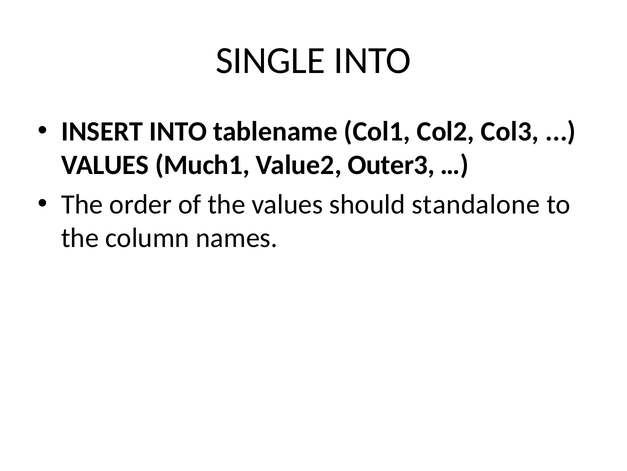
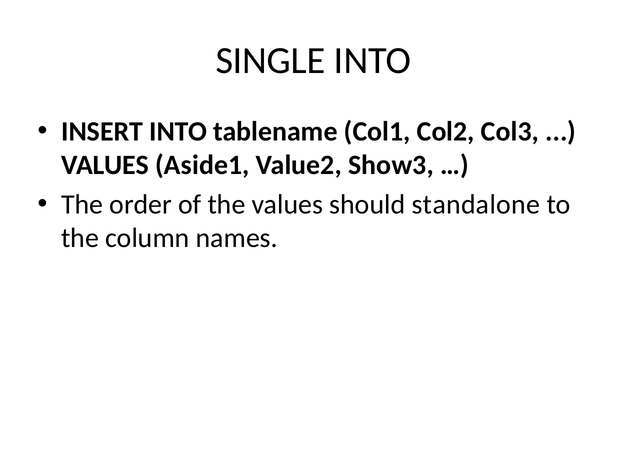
Much1: Much1 -> Aside1
Outer3: Outer3 -> Show3
